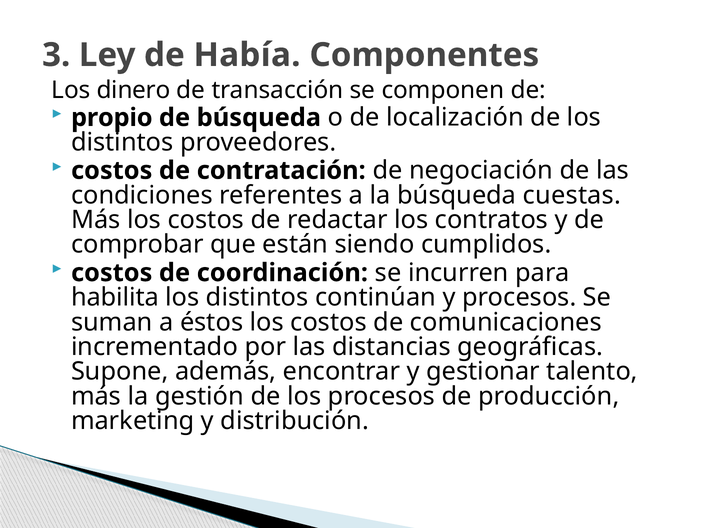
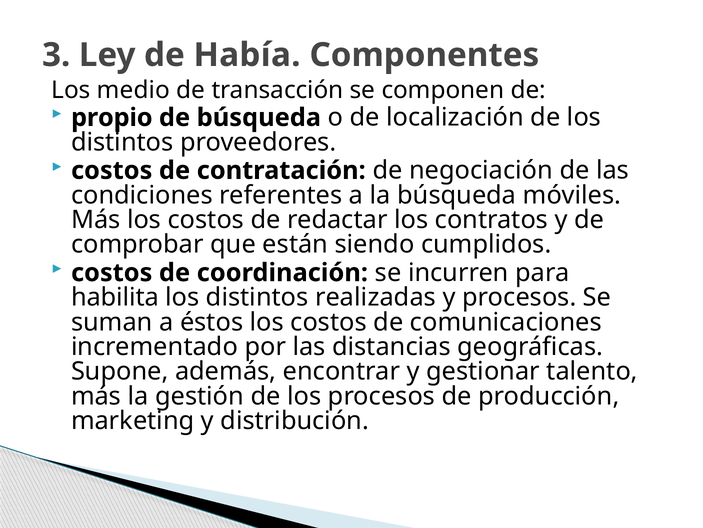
dinero: dinero -> medio
cuestas: cuestas -> móviles
continúan: continúan -> realizadas
